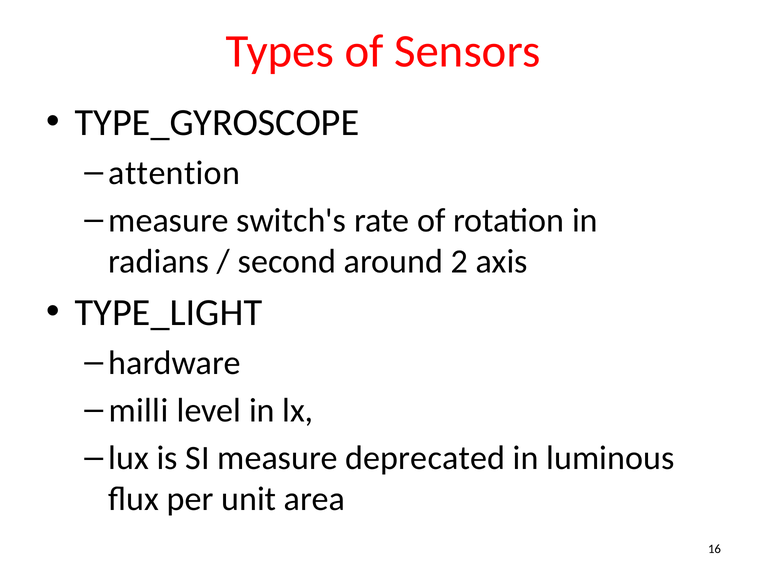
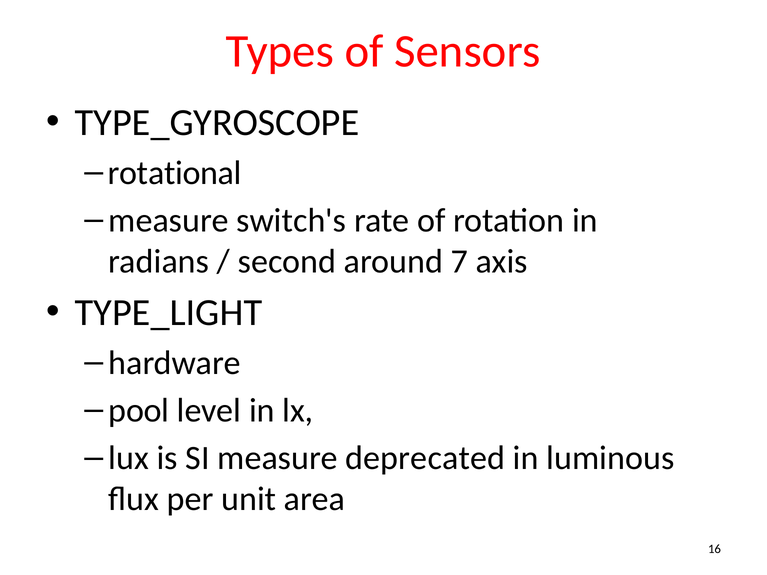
attention: attention -> rotational
2: 2 -> 7
milli: milli -> pool
